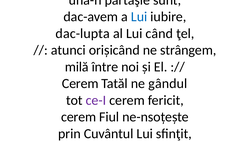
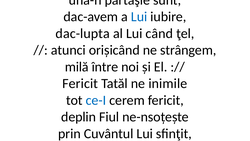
Cerem at (80, 83): Cerem -> Fericit
ne gândul: gândul -> inimile
ce-I colour: purple -> blue
cerem at (79, 117): cerem -> deplin
